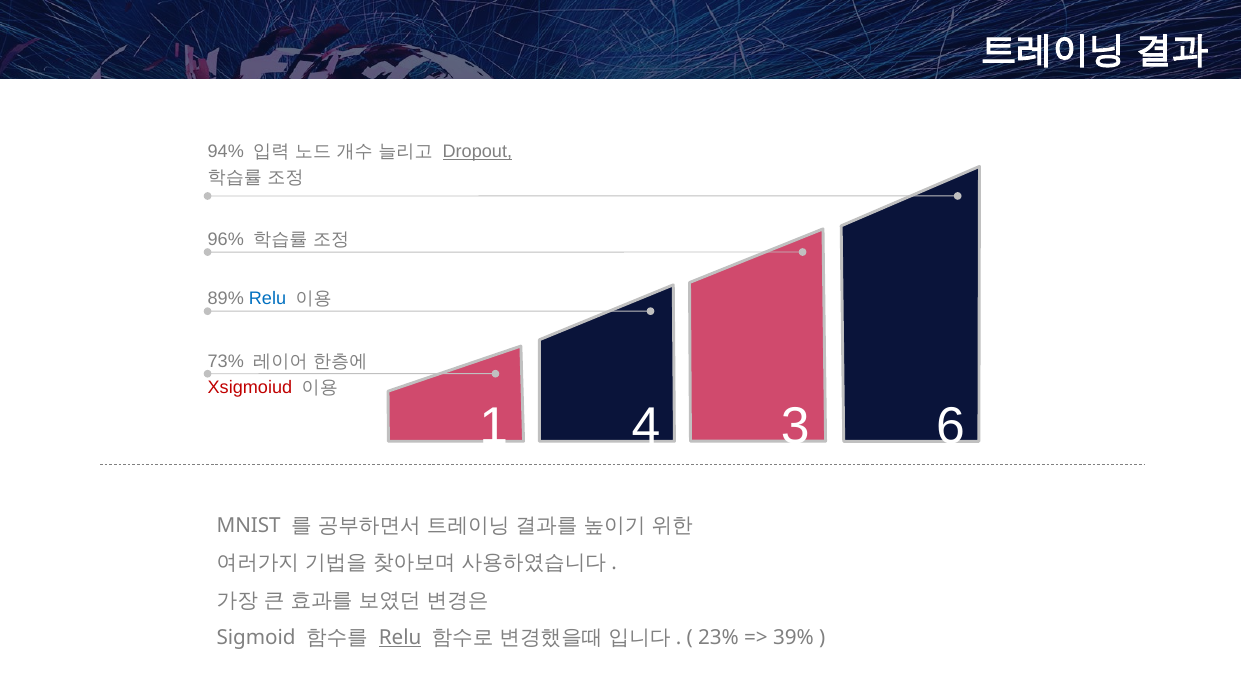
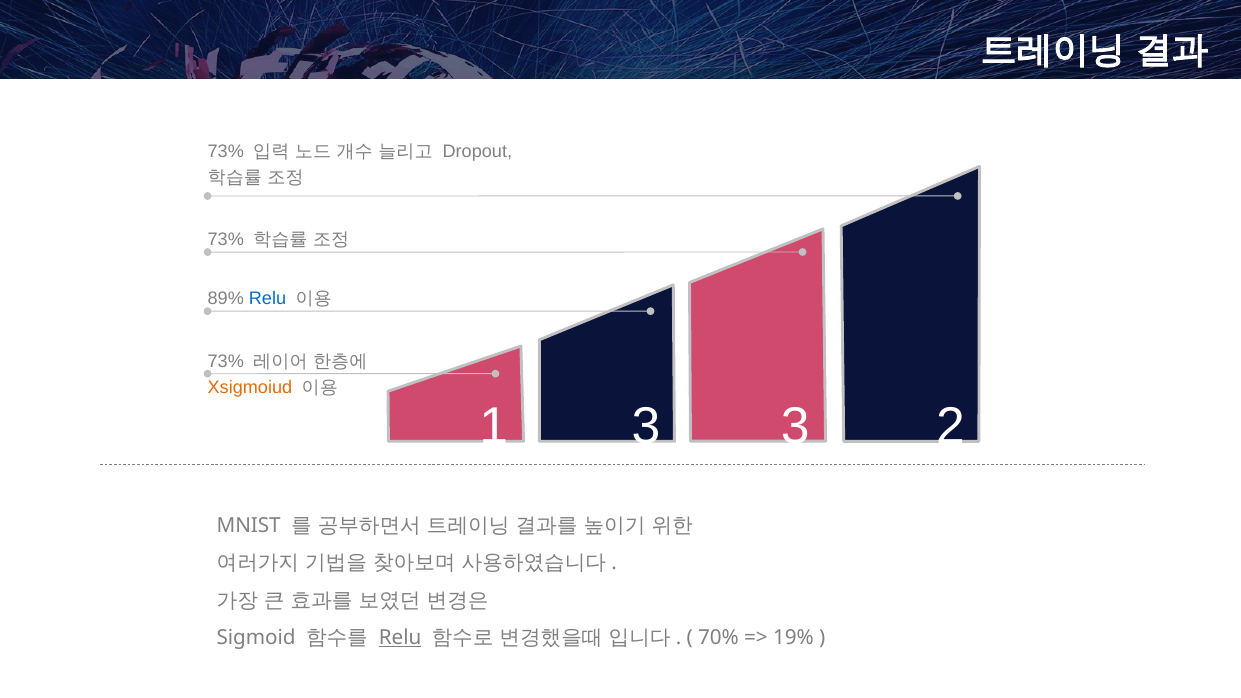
94% at (226, 152): 94% -> 73%
Dropout underline: present -> none
96% at (226, 239): 96% -> 73%
Xsigmoiud colour: red -> orange
1 4: 4 -> 3
6: 6 -> 2
23%: 23% -> 70%
39%: 39% -> 19%
